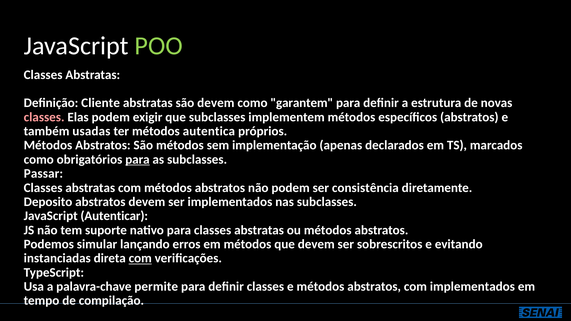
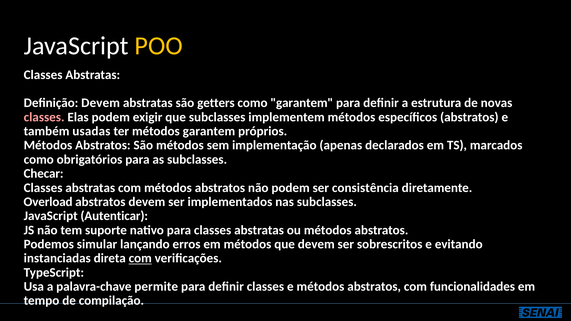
POO colour: light green -> yellow
Definição Cliente: Cliente -> Devem
são devem: devem -> getters
métodos autentica: autentica -> garantem
para at (137, 160) underline: present -> none
Passar: Passar -> Checar
Deposito: Deposito -> Overload
com implementados: implementados -> funcionalidades
